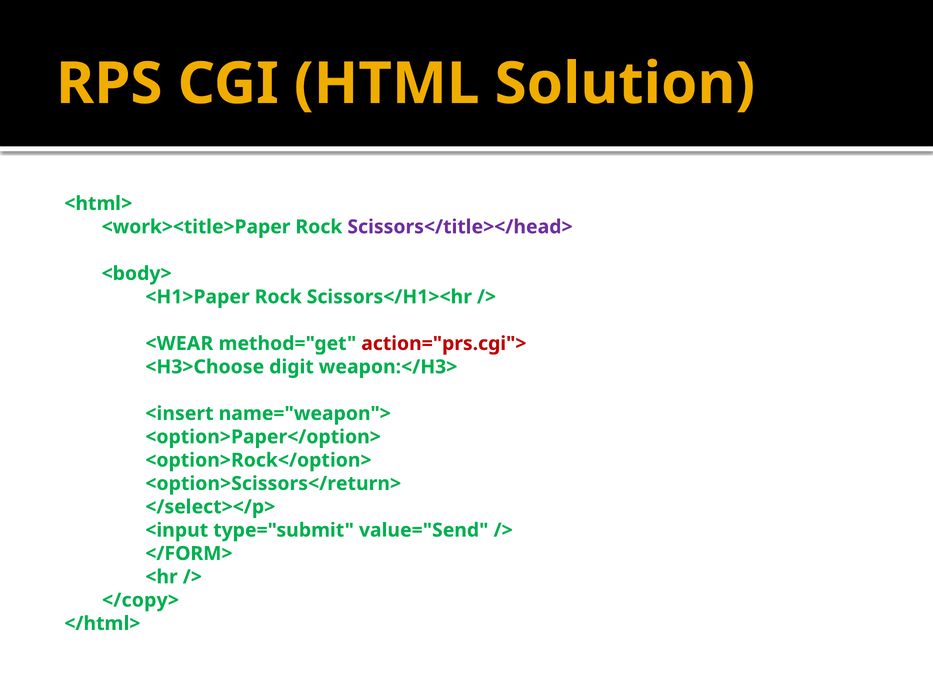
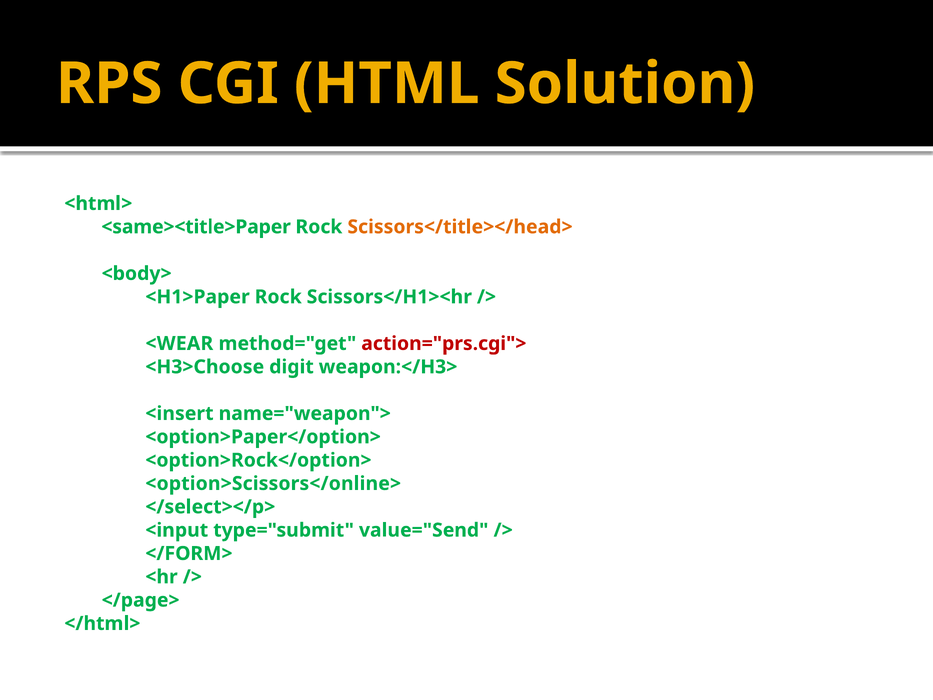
<work><title>Paper: <work><title>Paper -> <same><title>Paper
Scissors</title></head> colour: purple -> orange
<option>Scissors</return>: <option>Scissors</return> -> <option>Scissors</online>
</copy>: </copy> -> </page>
